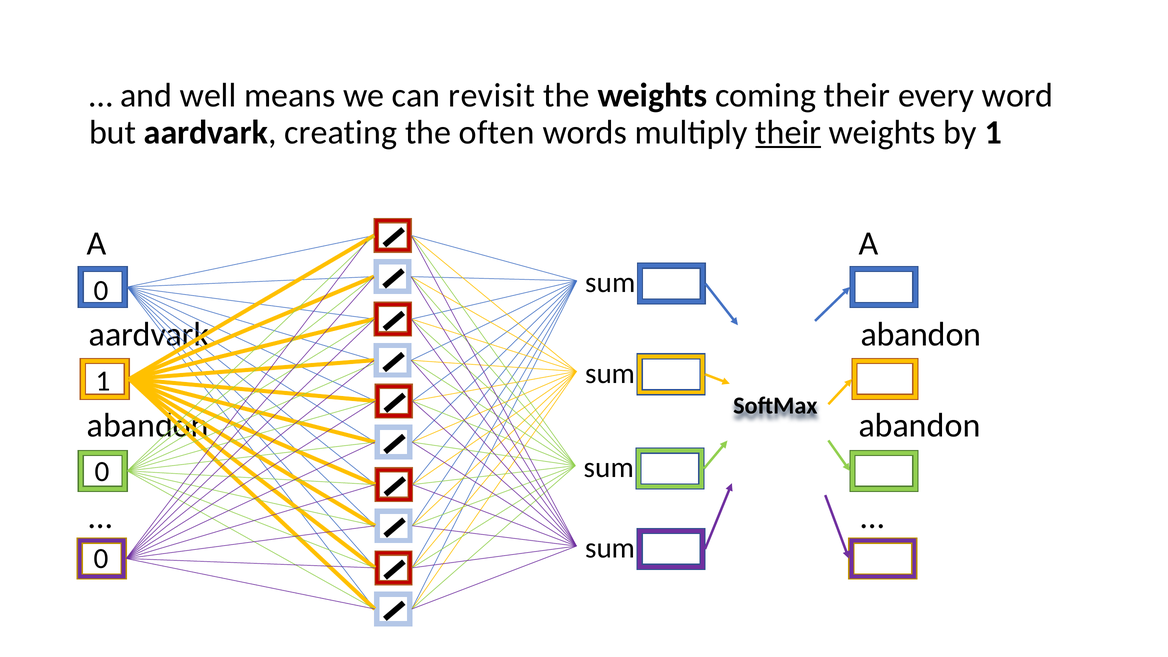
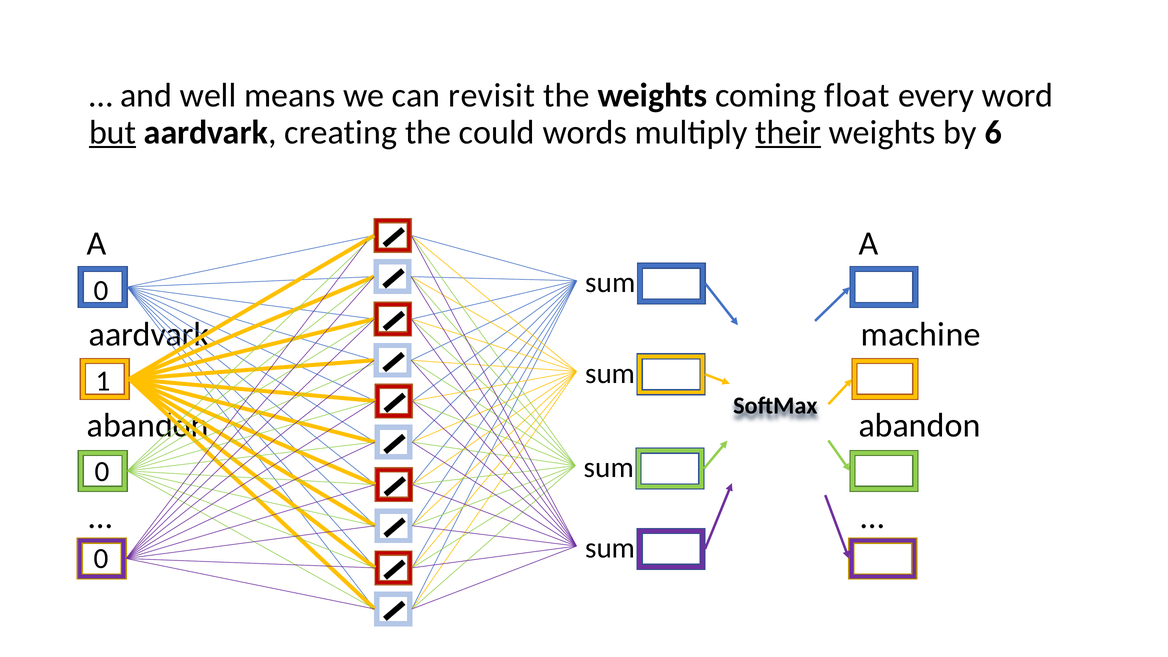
coming their: their -> float
but underline: none -> present
often: often -> could
by 1: 1 -> 6
abandon at (921, 335): abandon -> machine
